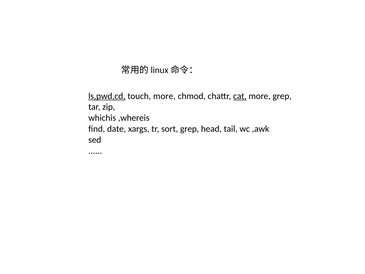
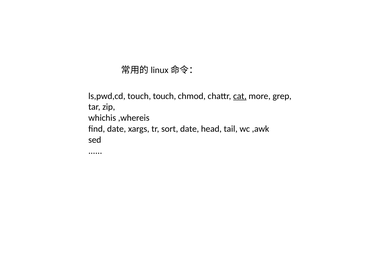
ls,pwd,cd underline: present -> none
touch more: more -> touch
sort grep: grep -> date
